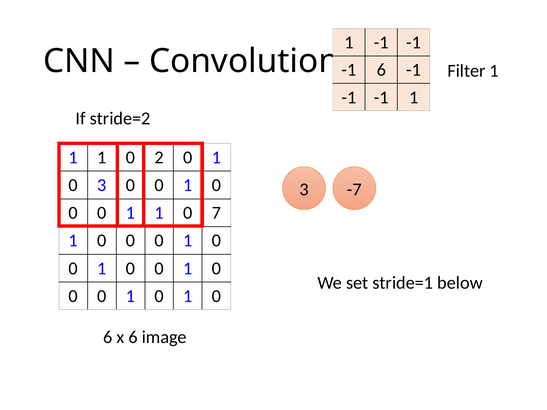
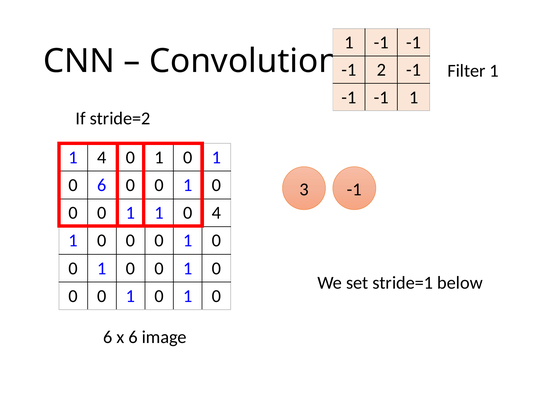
-1 6: 6 -> 2
1 at (102, 158): 1 -> 4
2 at (159, 158): 2 -> 1
3 at (102, 185): 3 -> 6
3 -7: -7 -> -1
0 7: 7 -> 4
